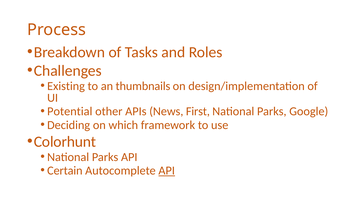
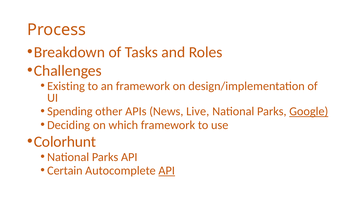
an thumbnails: thumbnails -> framework
Potential: Potential -> Spending
First: First -> Live
Google underline: none -> present
